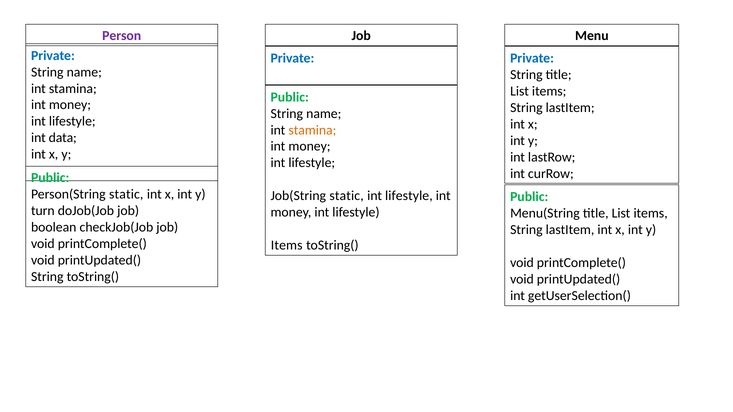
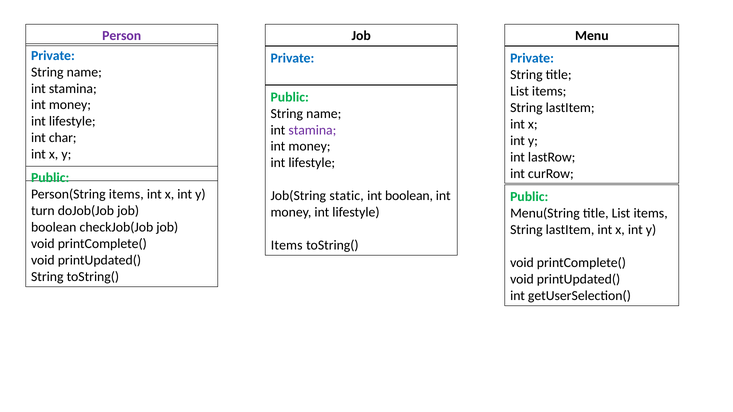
stamina at (312, 130) colour: orange -> purple
data: data -> char
Person(String static: static -> items
lifestyle at (409, 196): lifestyle -> boolean
